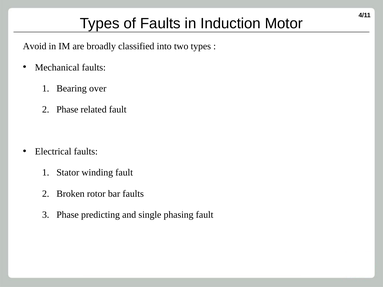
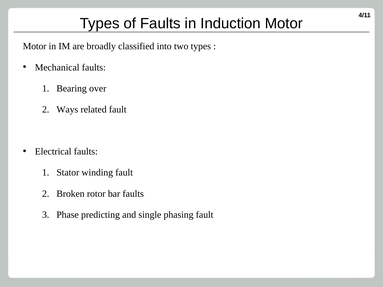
Avoid at (35, 46): Avoid -> Motor
Phase at (67, 110): Phase -> Ways
